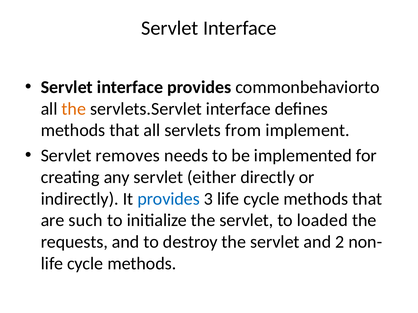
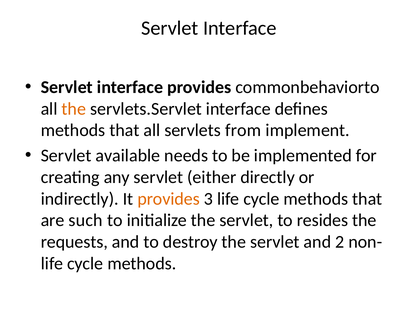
removes: removes -> available
provides at (169, 199) colour: blue -> orange
loaded: loaded -> resides
